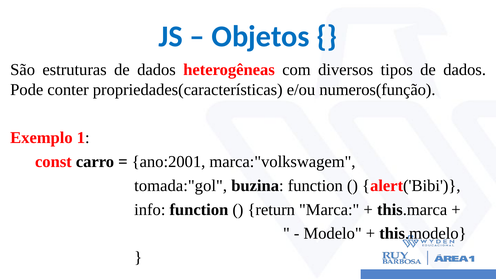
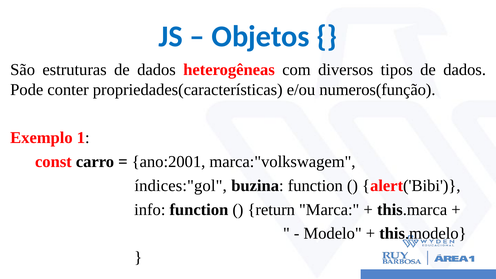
tomada:"gol: tomada:"gol -> índices:"gol
